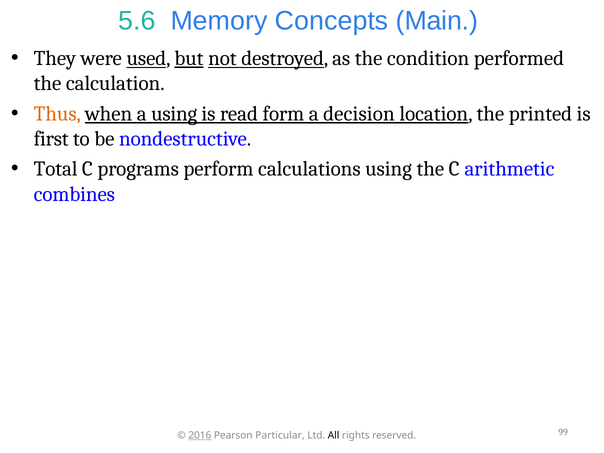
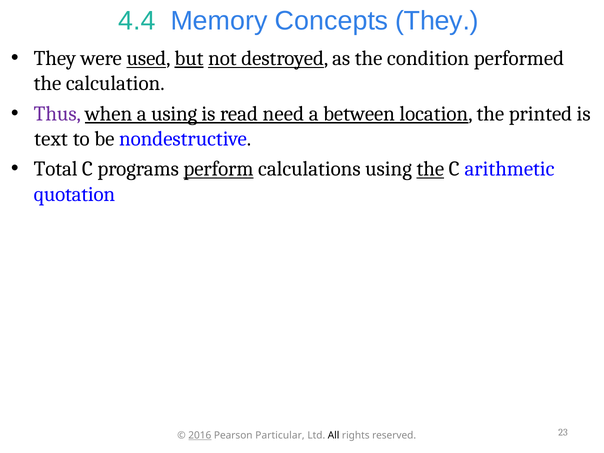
5.6: 5.6 -> 4.4
Concepts Main: Main -> They
Thus colour: orange -> purple
form: form -> need
decision: decision -> between
first: first -> text
perform underline: none -> present
the at (430, 169) underline: none -> present
combines: combines -> quotation
99: 99 -> 23
